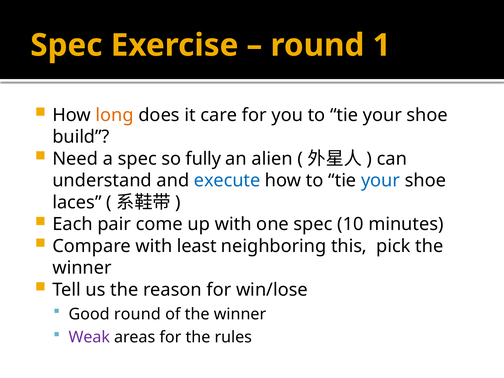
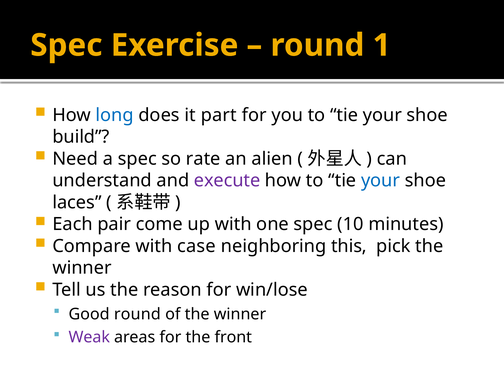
long colour: orange -> blue
care: care -> part
fully: fully -> rate
execute colour: blue -> purple
least: least -> case
rules: rules -> front
